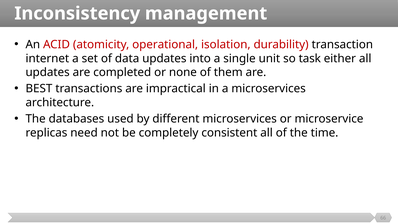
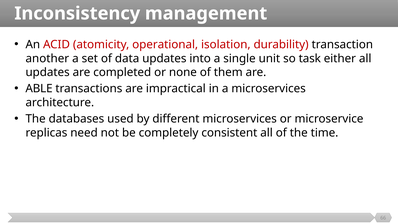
internet: internet -> another
BEST: BEST -> ABLE
